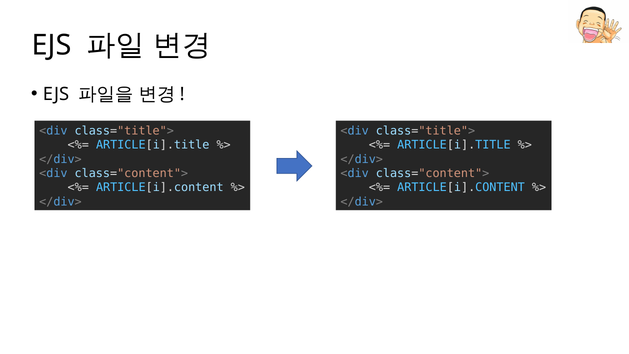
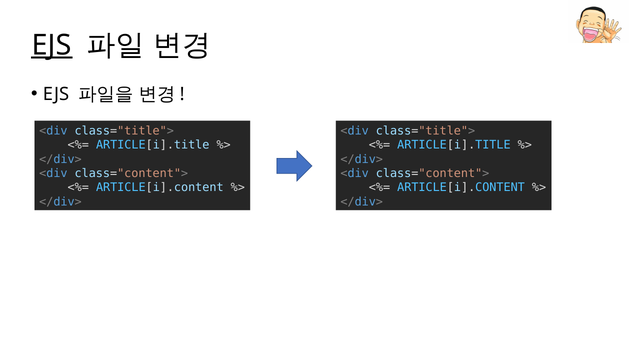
EJS at (52, 45) underline: none -> present
